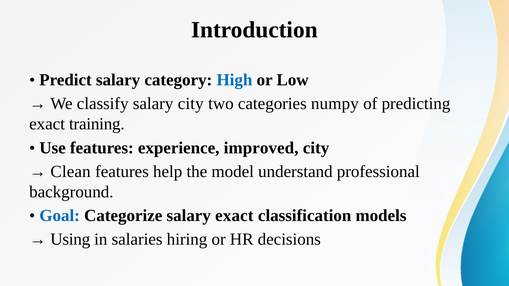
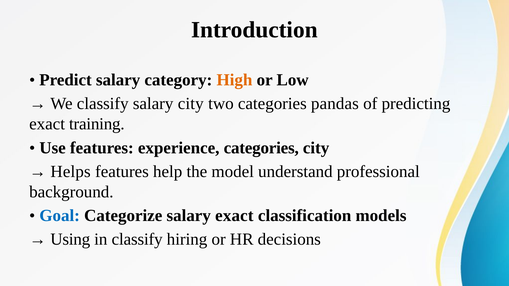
High colour: blue -> orange
numpy: numpy -> pandas
experience improved: improved -> categories
Clean: Clean -> Helps
in salaries: salaries -> classify
